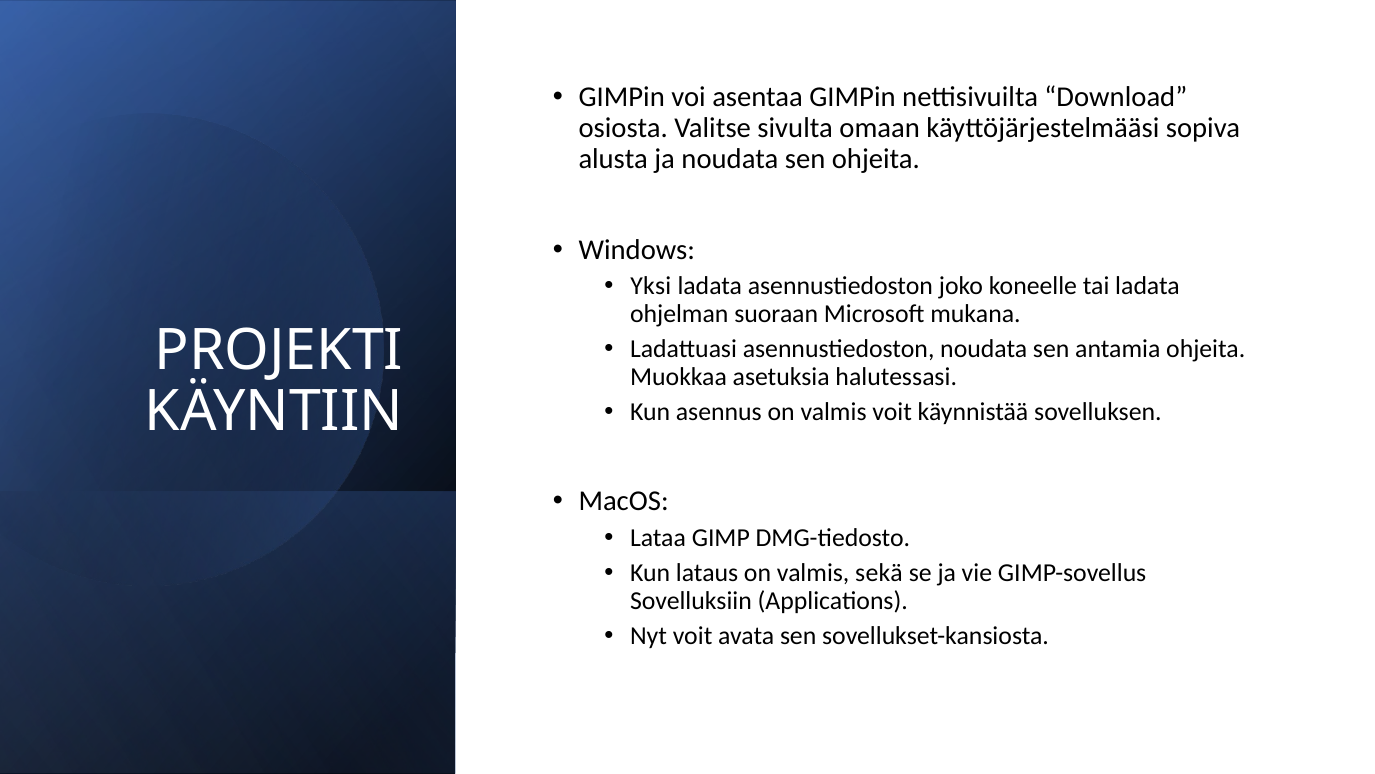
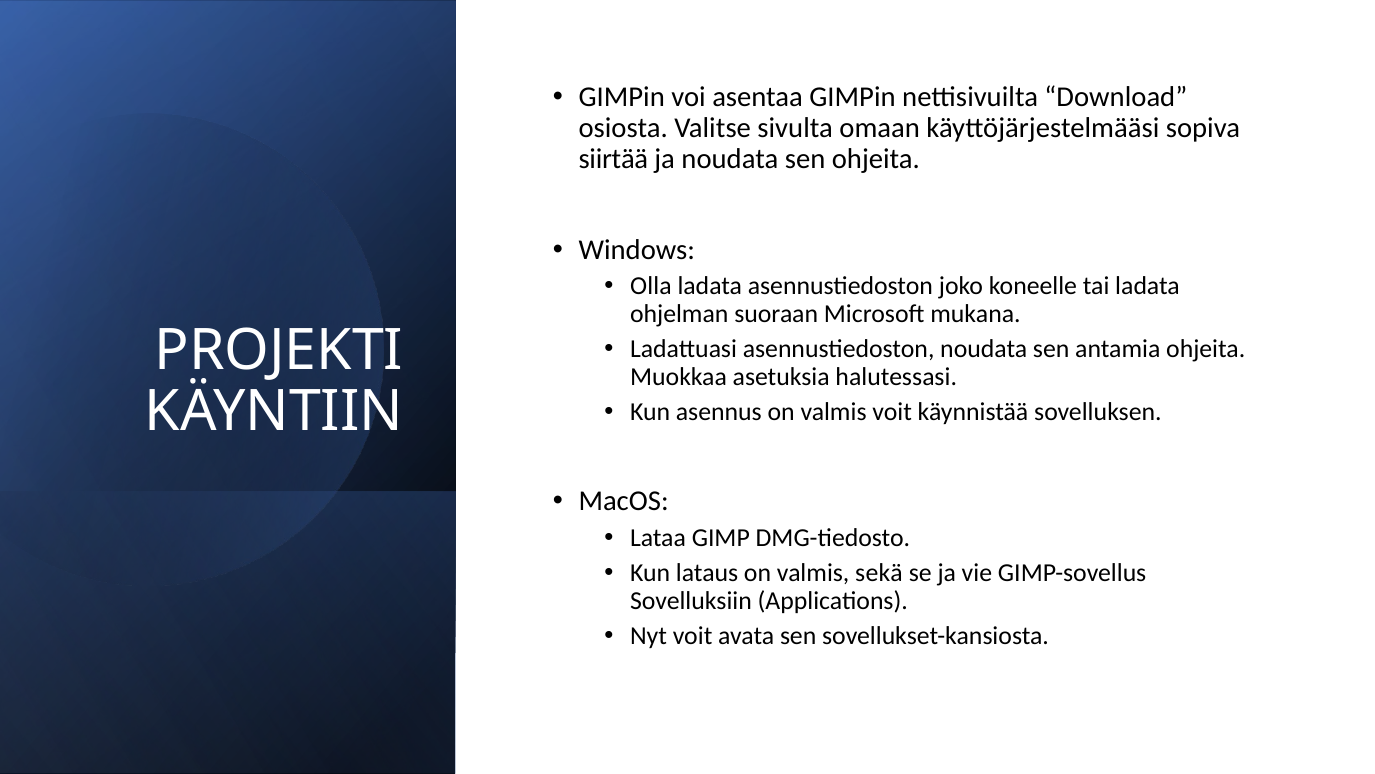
alusta: alusta -> siirtää
Yksi: Yksi -> Olla
